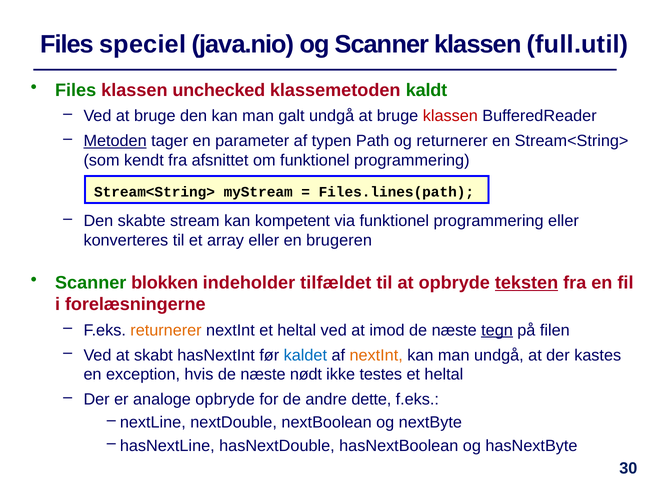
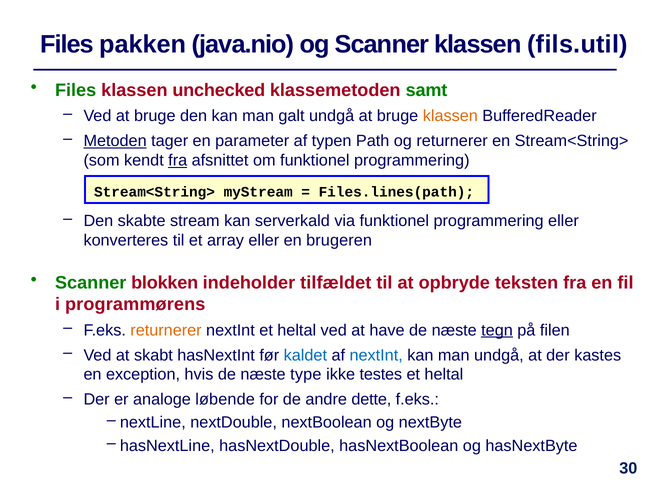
speciel: speciel -> pakken
full.util: full.util -> fils.util
kaldt: kaldt -> samt
klassen at (450, 116) colour: red -> orange
fra at (178, 160) underline: none -> present
kompetent: kompetent -> serverkald
teksten underline: present -> none
forelæsningerne: forelæsningerne -> programmørens
imod: imod -> have
nextInt at (376, 356) colour: orange -> blue
nødt: nødt -> type
analoge opbryde: opbryde -> løbende
